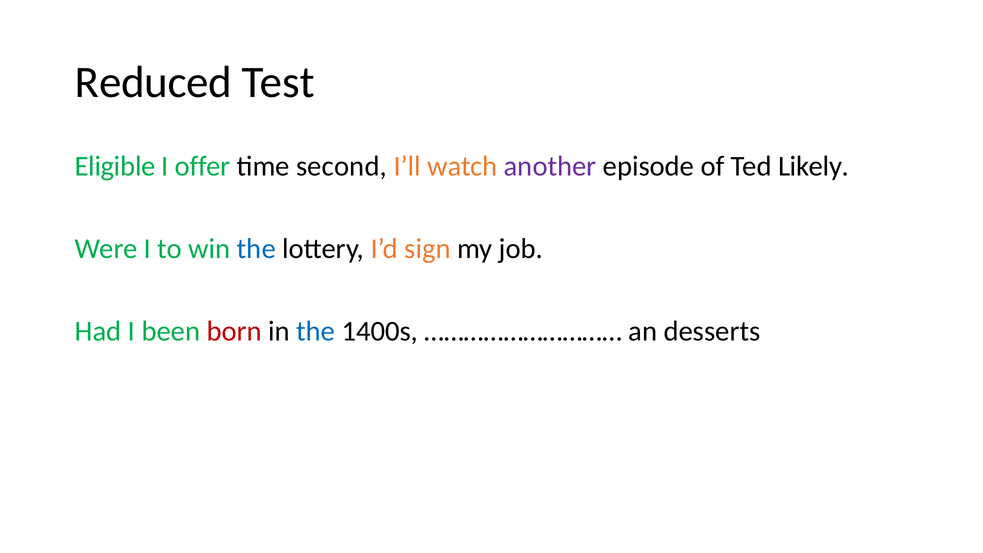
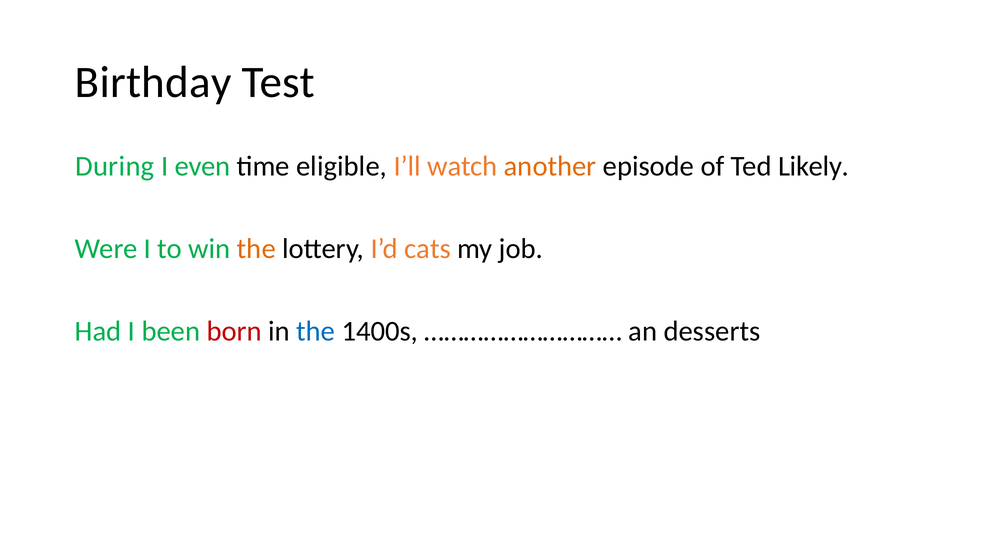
Reduced: Reduced -> Birthday
Eligible: Eligible -> During
offer: offer -> even
second: second -> eligible
another colour: purple -> orange
the at (256, 249) colour: blue -> orange
sign: sign -> cats
